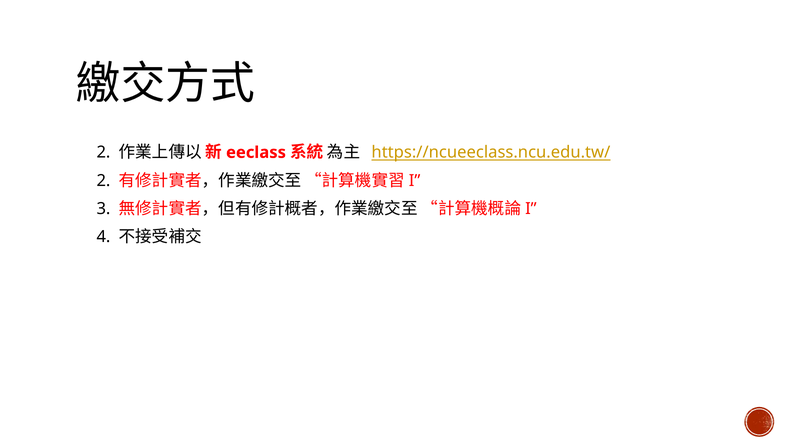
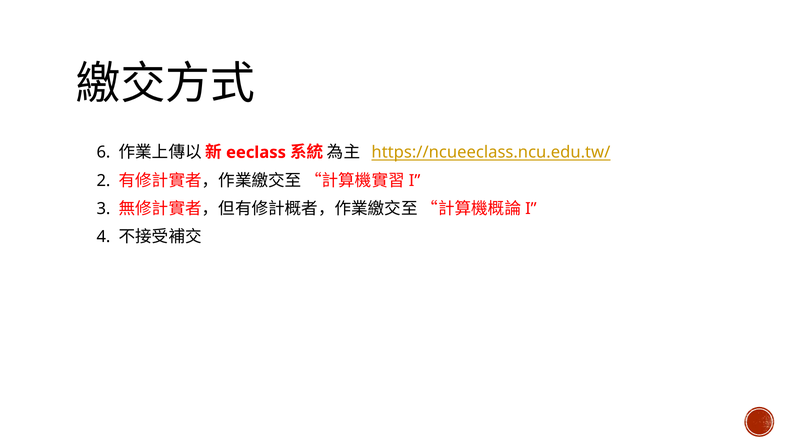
2: 2 -> 6
